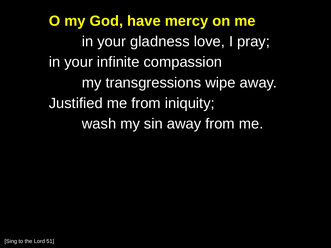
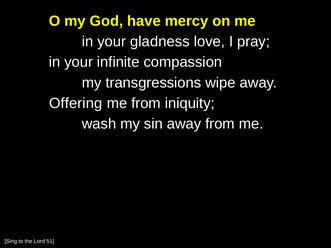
Justified: Justified -> Offering
